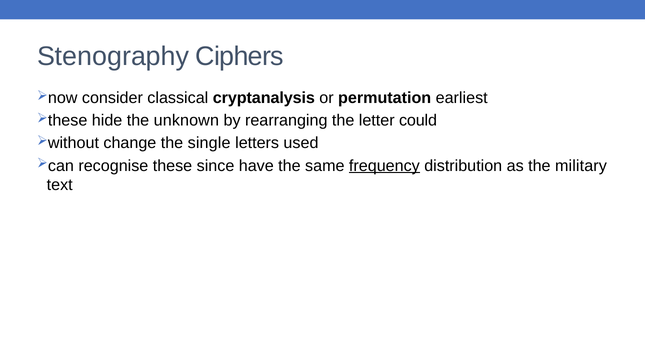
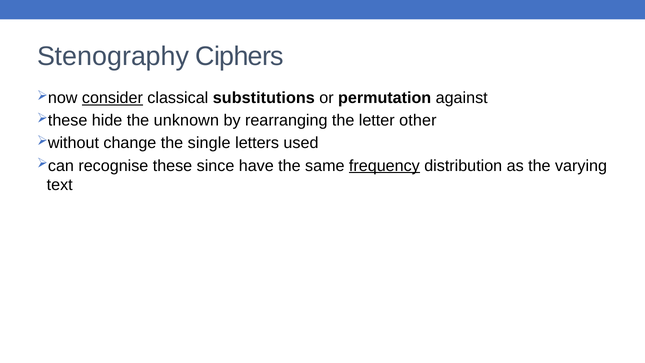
consider underline: none -> present
cryptanalysis: cryptanalysis -> substitutions
earliest: earliest -> against
could: could -> other
military: military -> varying
